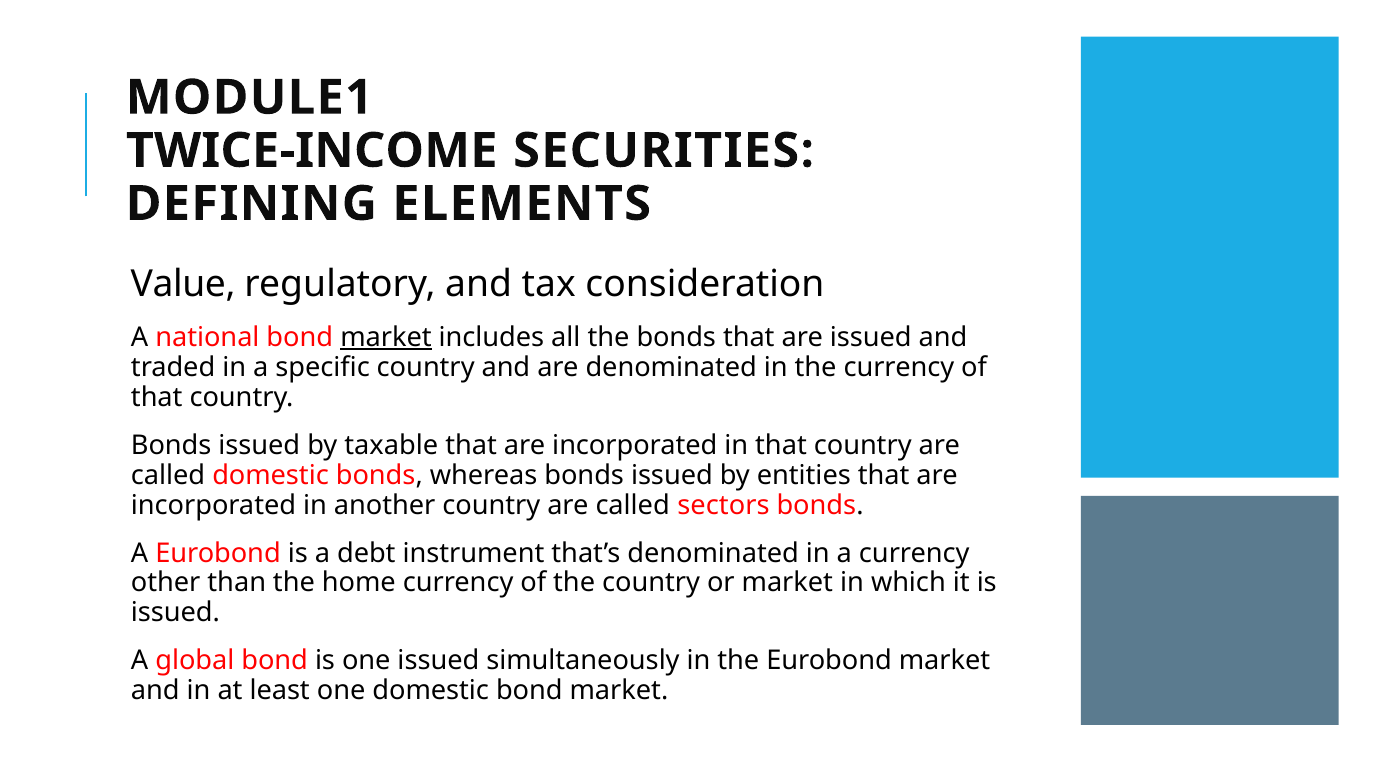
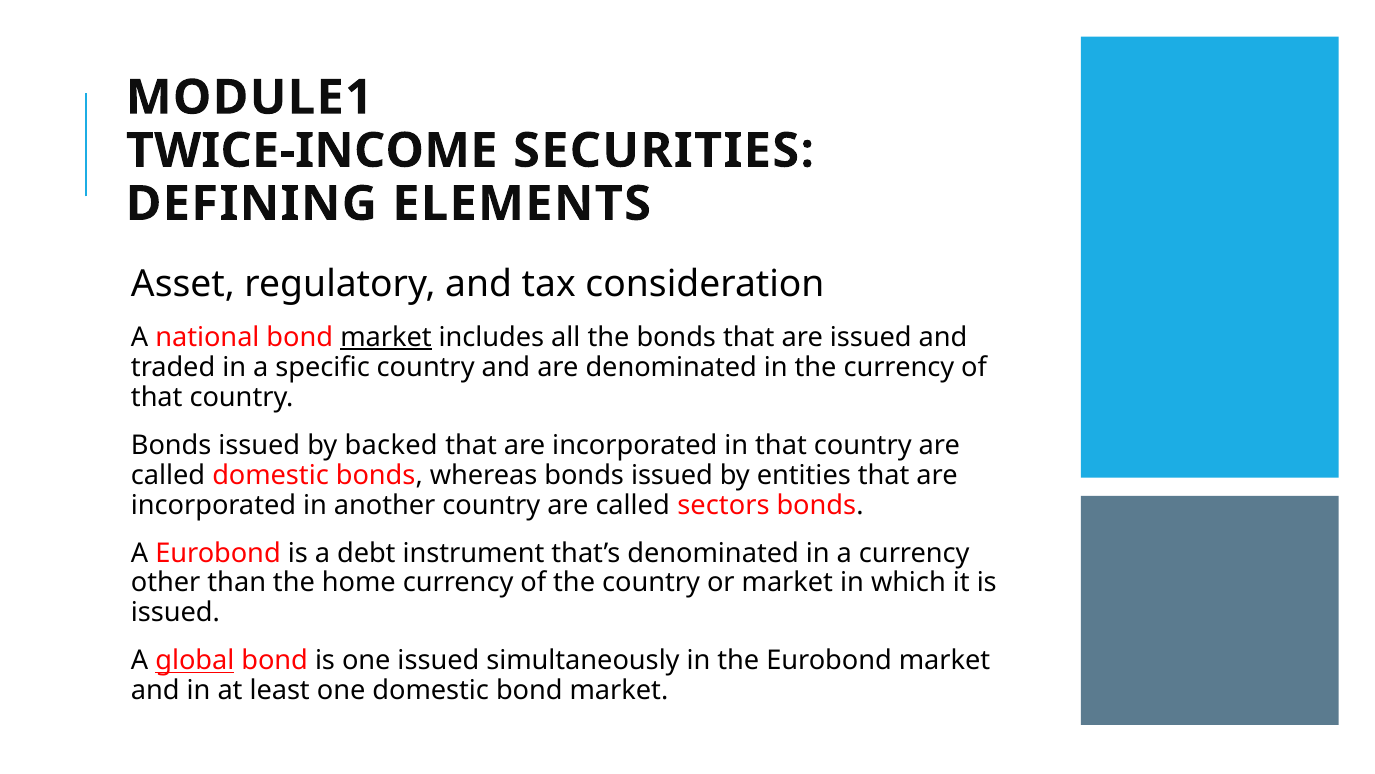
Value: Value -> Asset
taxable: taxable -> backed
global underline: none -> present
